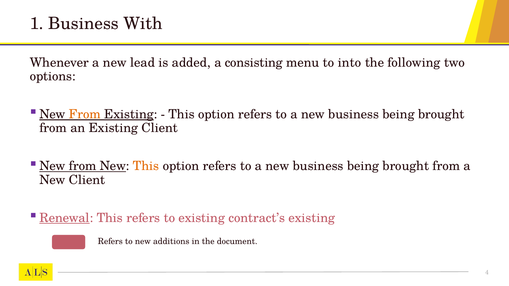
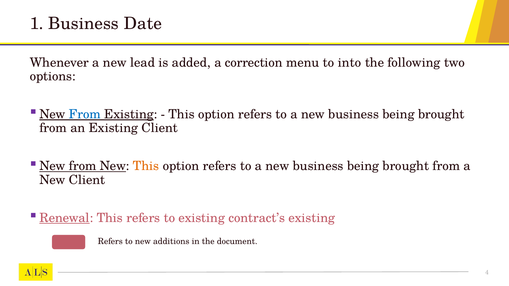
With: With -> Date
consisting: consisting -> correction
From at (85, 114) colour: orange -> blue
